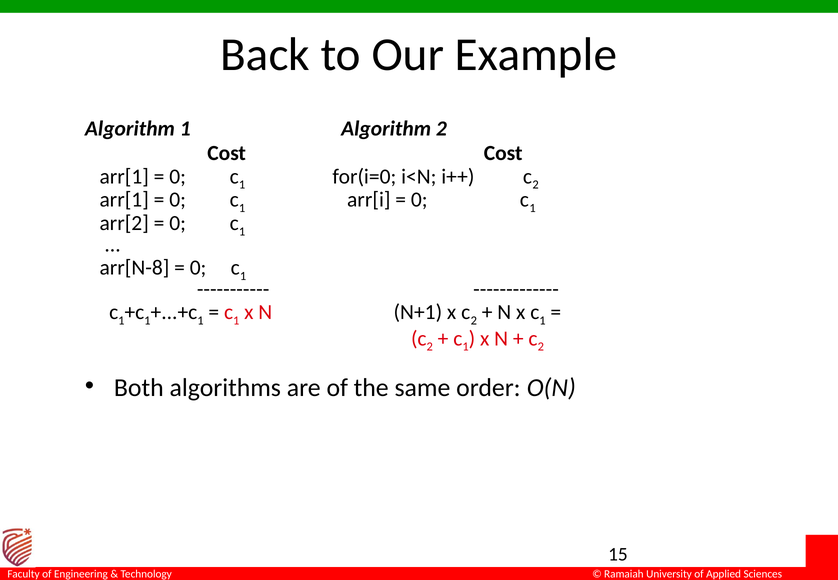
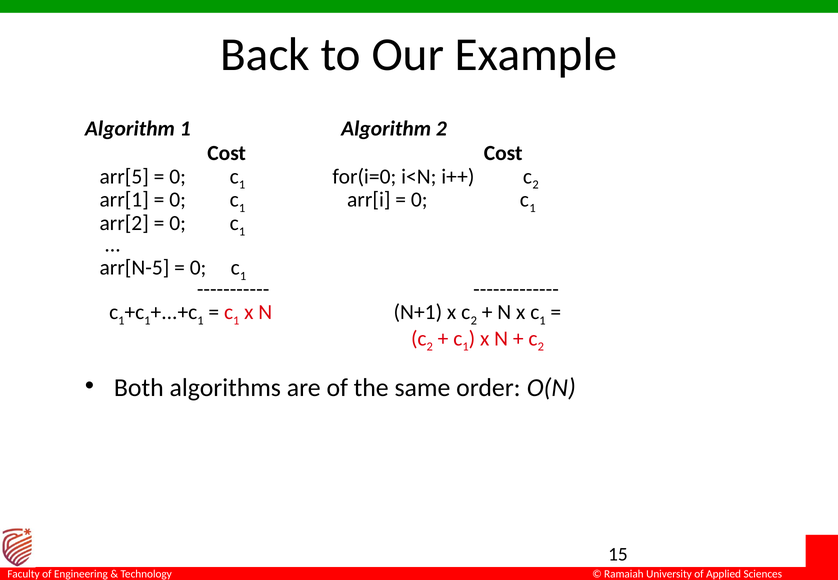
arr[1 at (124, 177): arr[1 -> arr[5
arr[N-8: arr[N-8 -> arr[N-5
